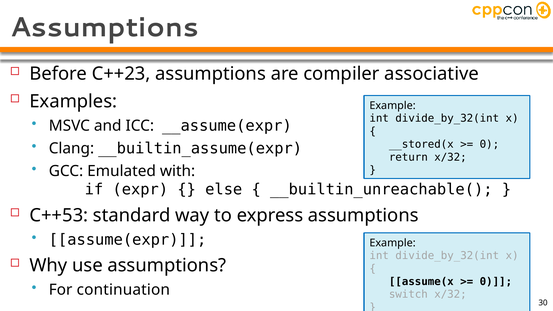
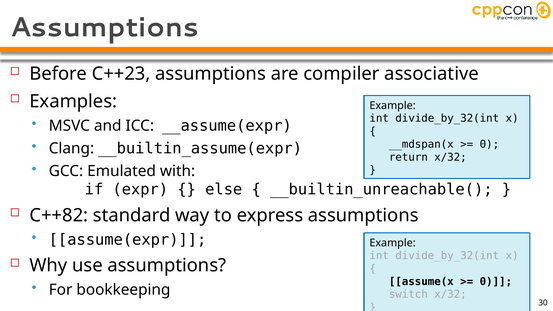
__stored(x: __stored(x -> __mdspan(x
C++53: C++53 -> C++82
continuation: continuation -> bookkeeping
